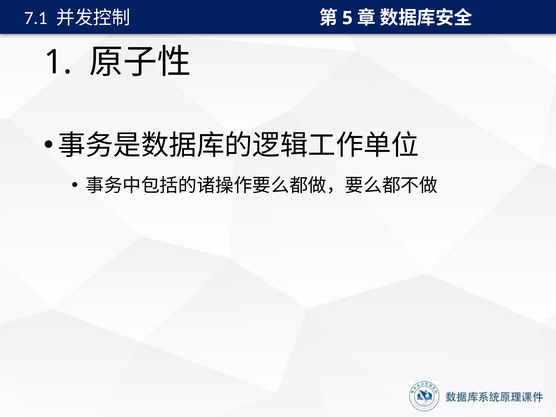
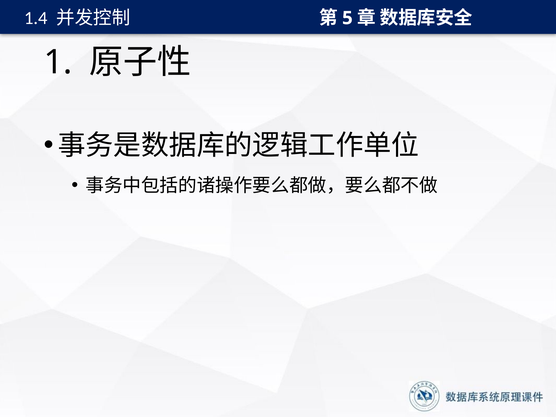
7.1: 7.1 -> 1.4
